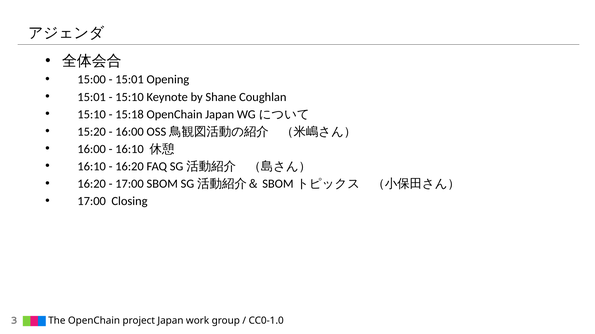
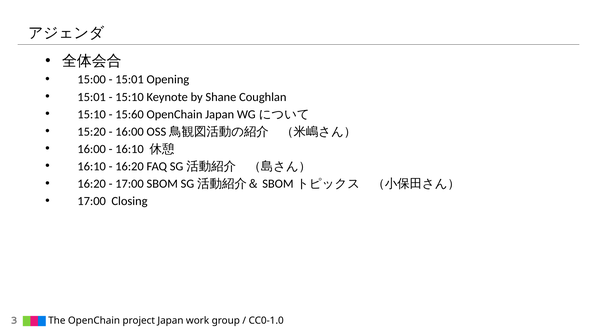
15:18: 15:18 -> 15:60
